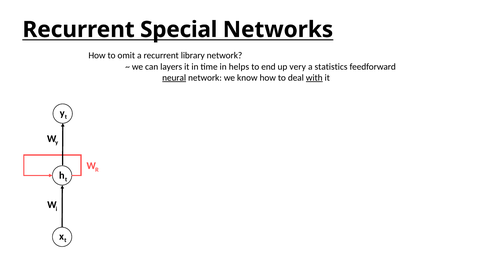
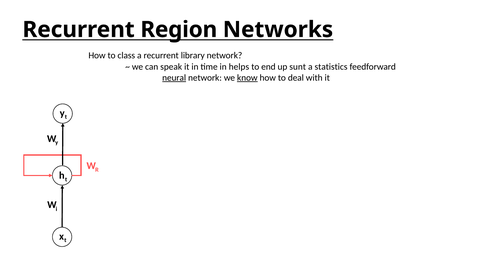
Special: Special -> Region
omit: omit -> class
layers: layers -> speak
very: very -> sunt
know underline: none -> present
with underline: present -> none
